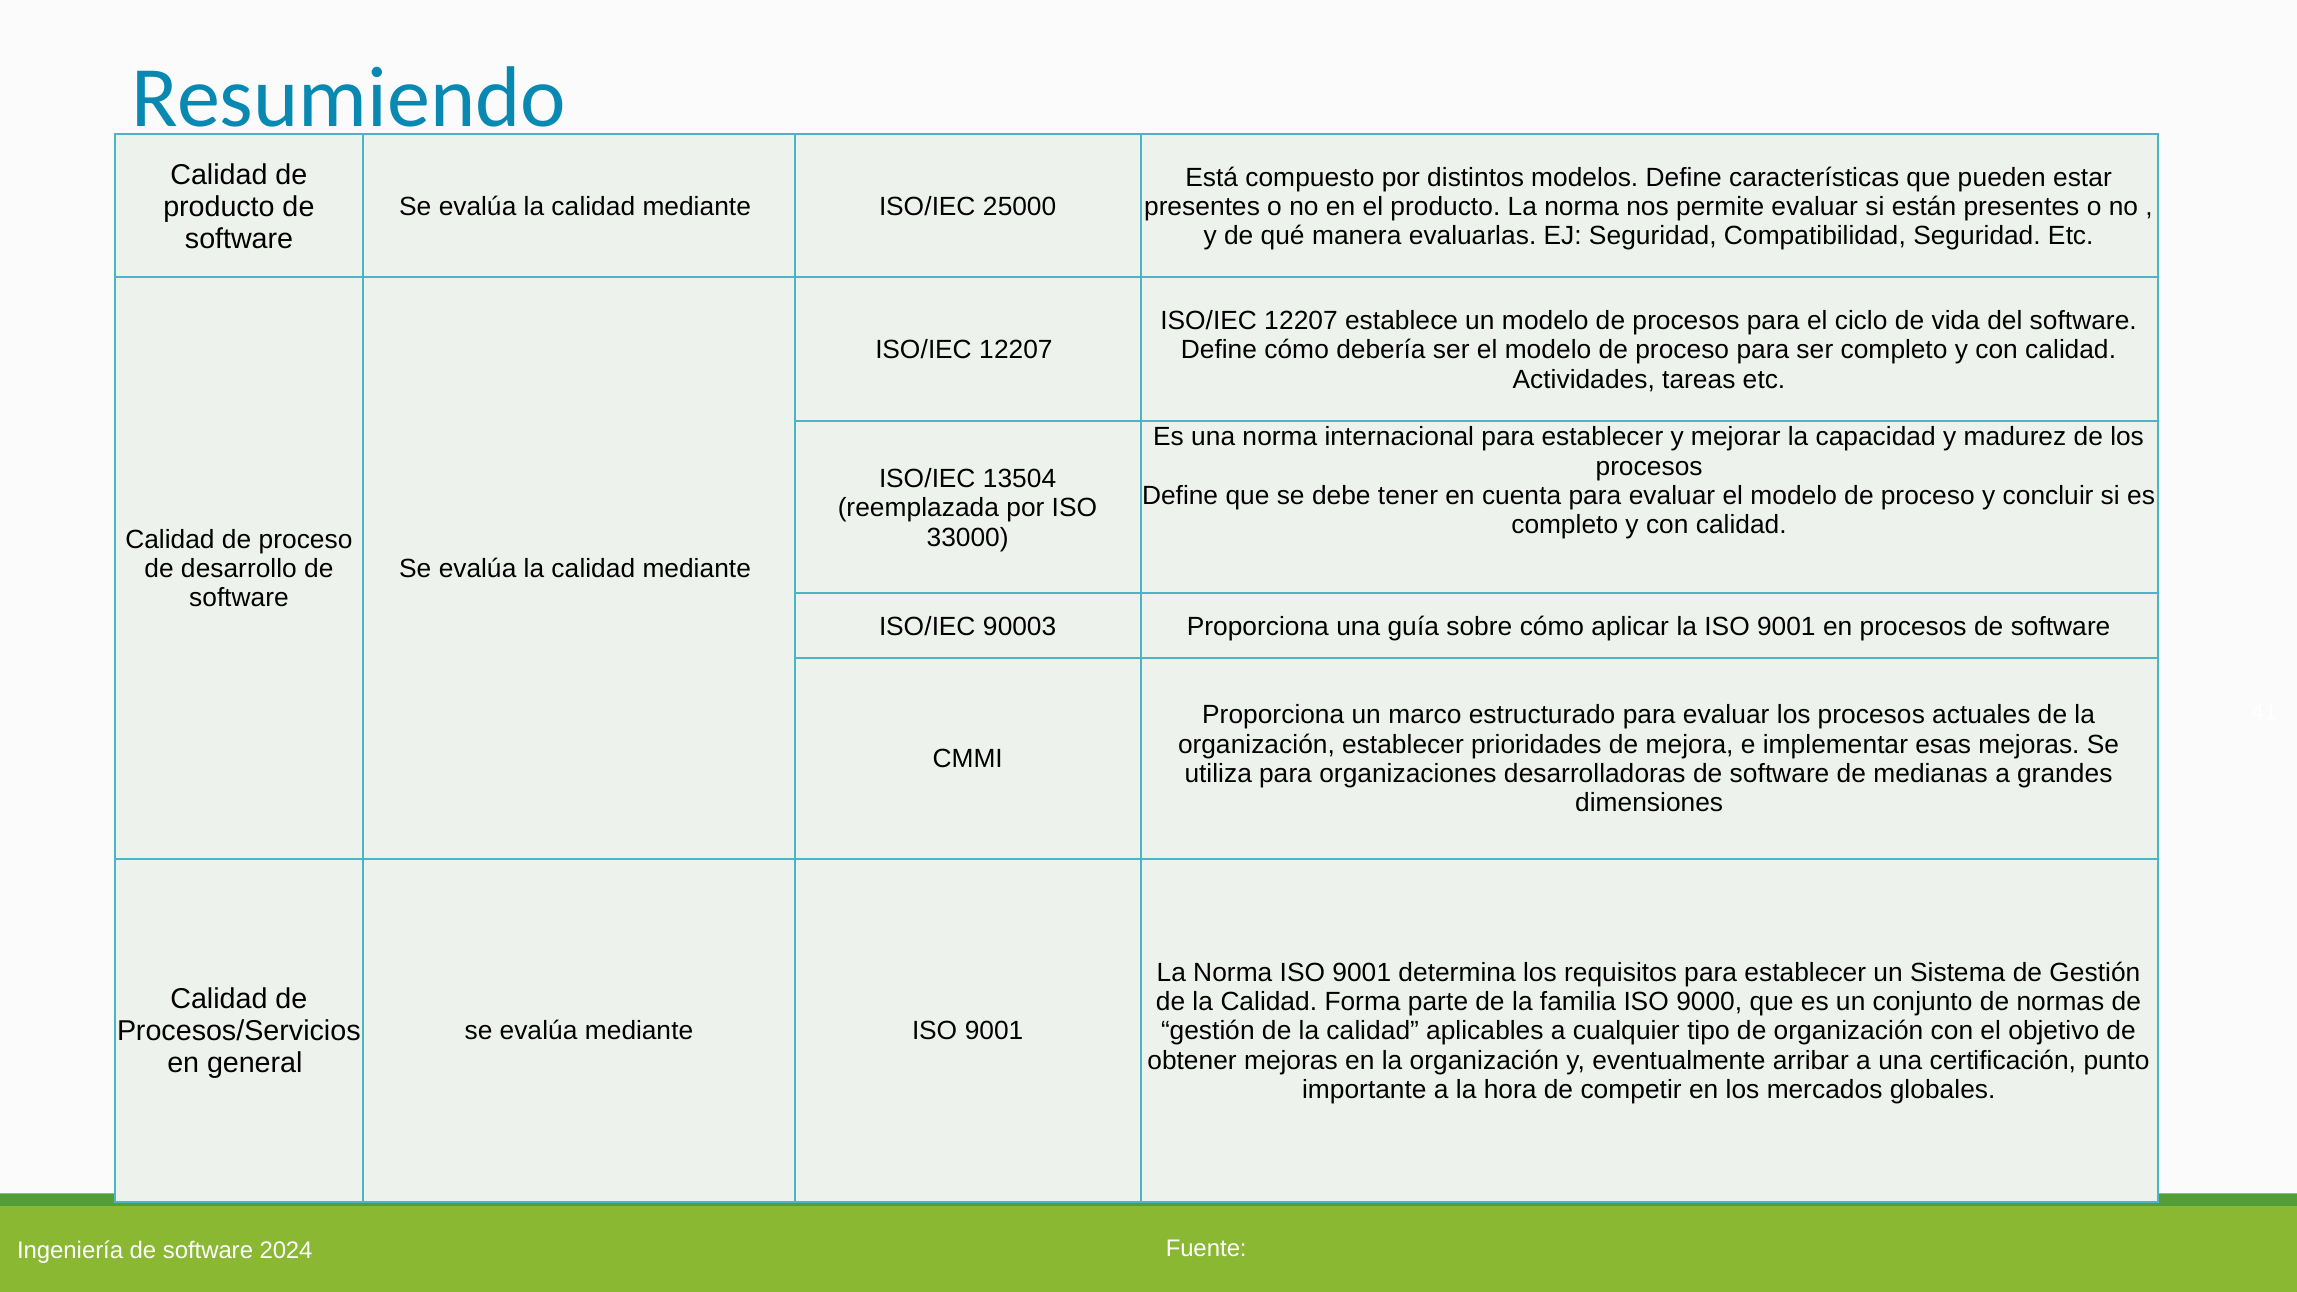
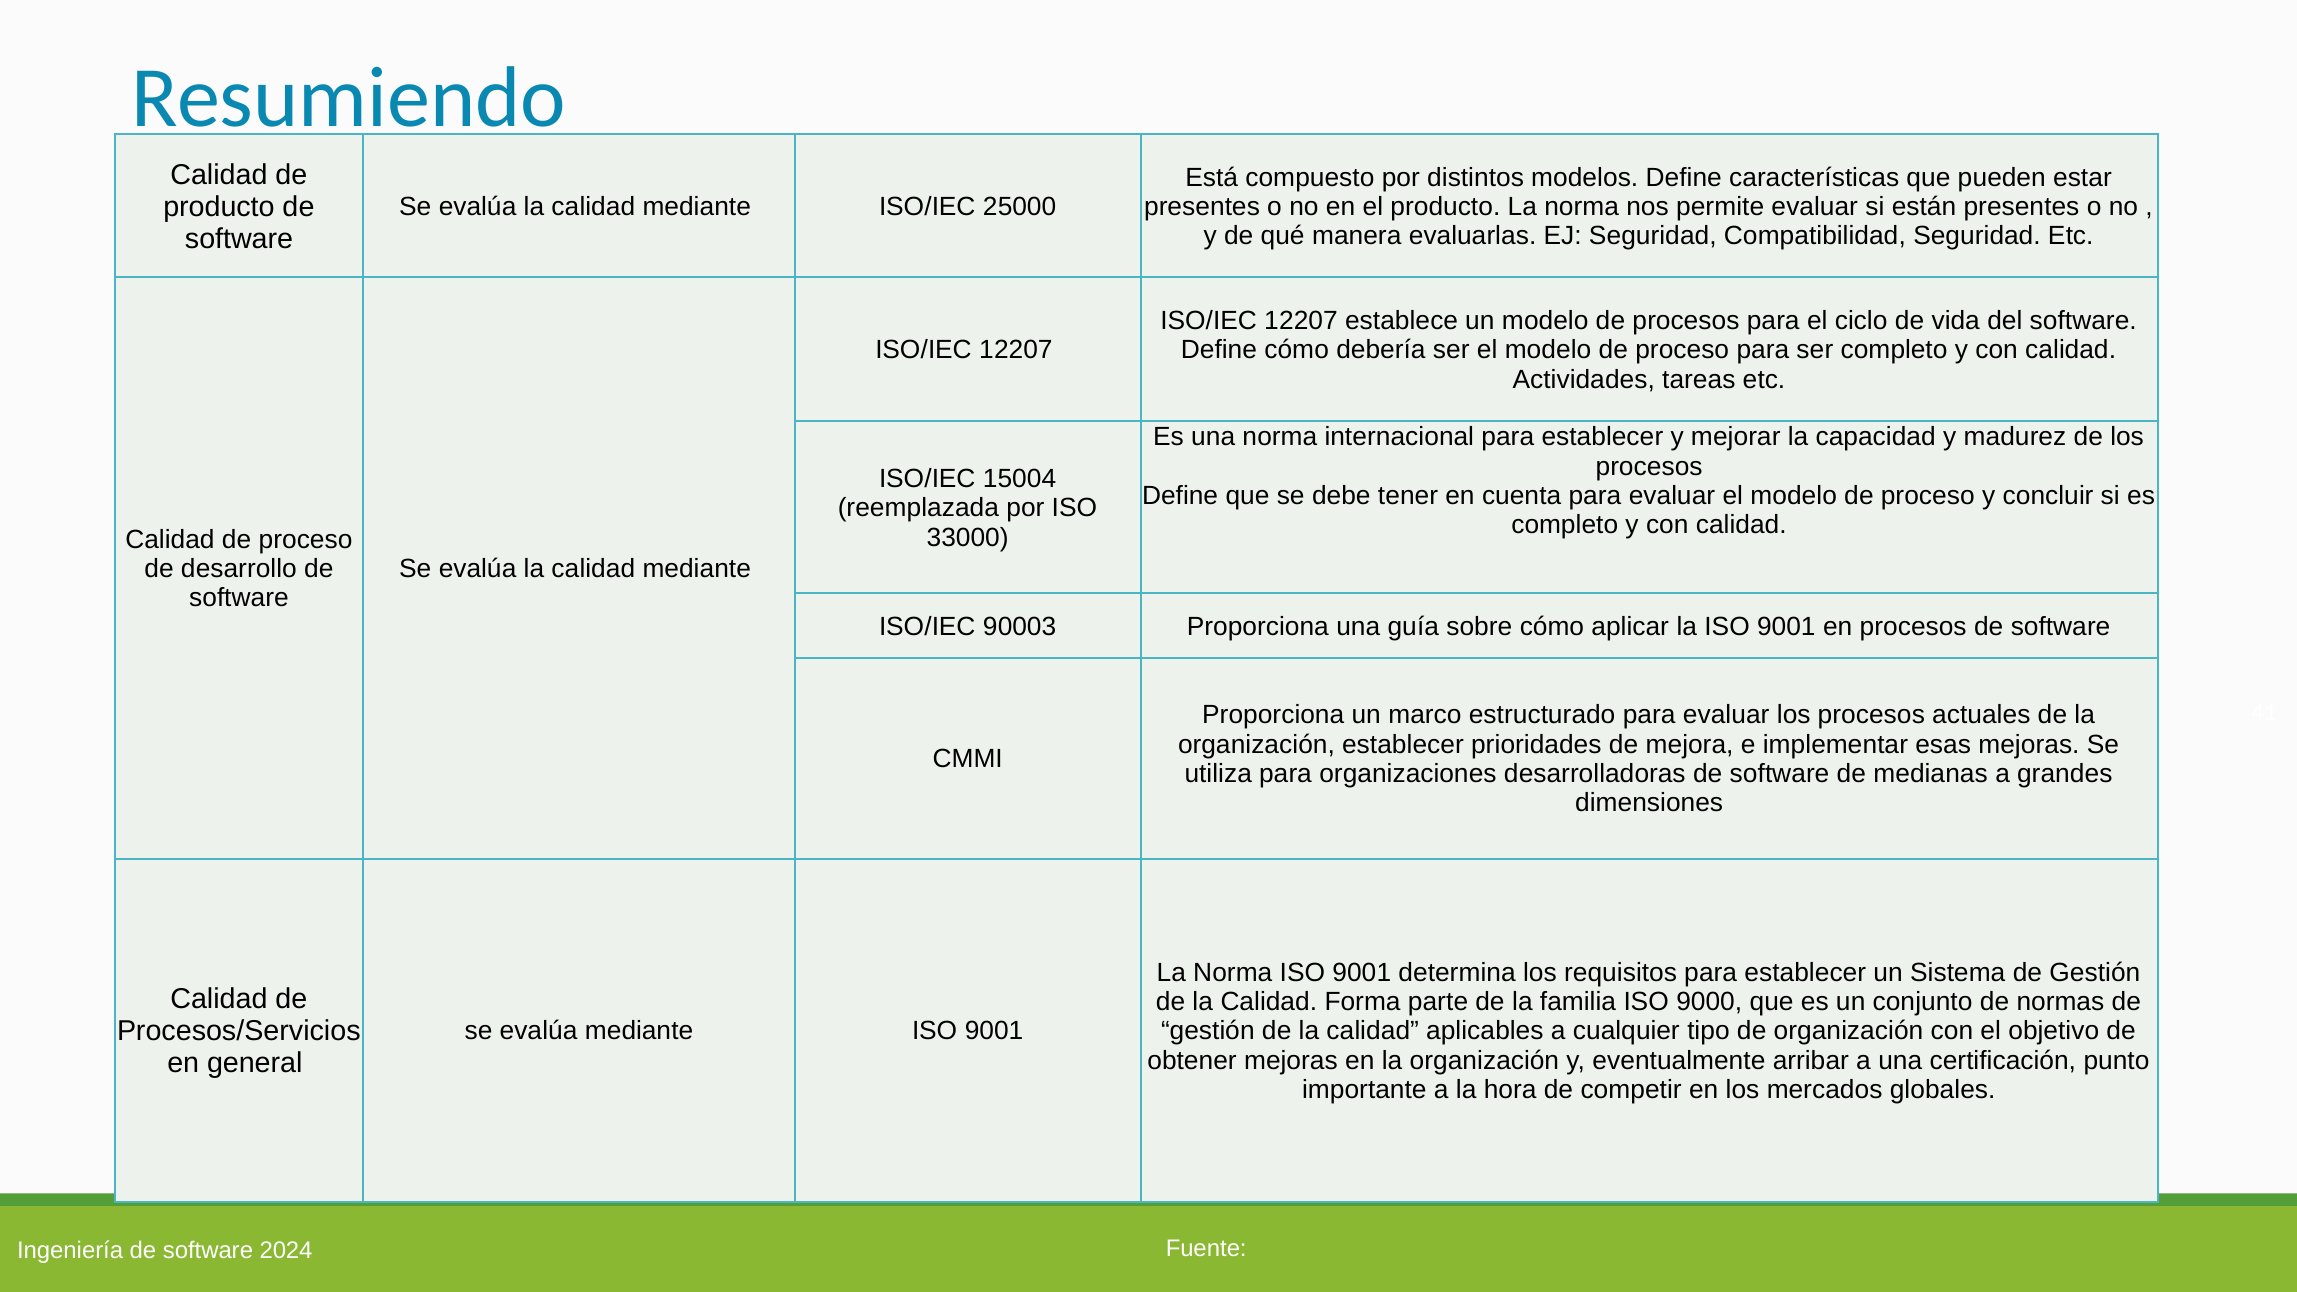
13504: 13504 -> 15004
